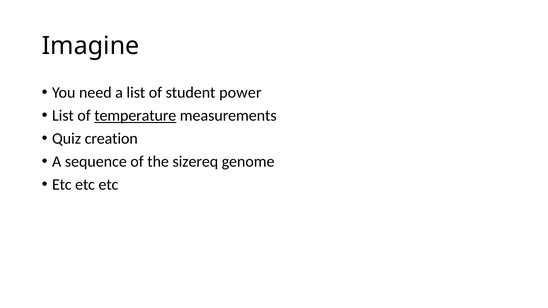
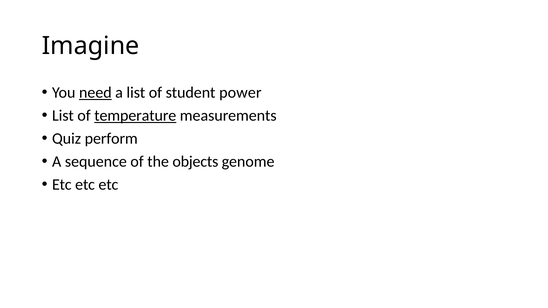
need underline: none -> present
creation: creation -> perform
sizereq: sizereq -> objects
